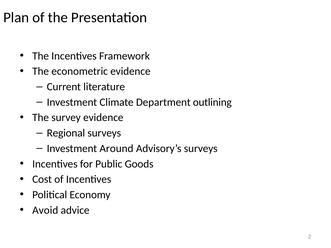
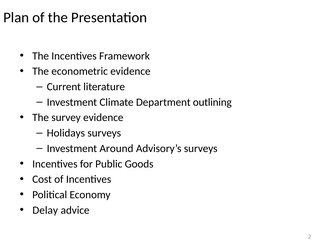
Regional: Regional -> Holidays
Avoid: Avoid -> Delay
